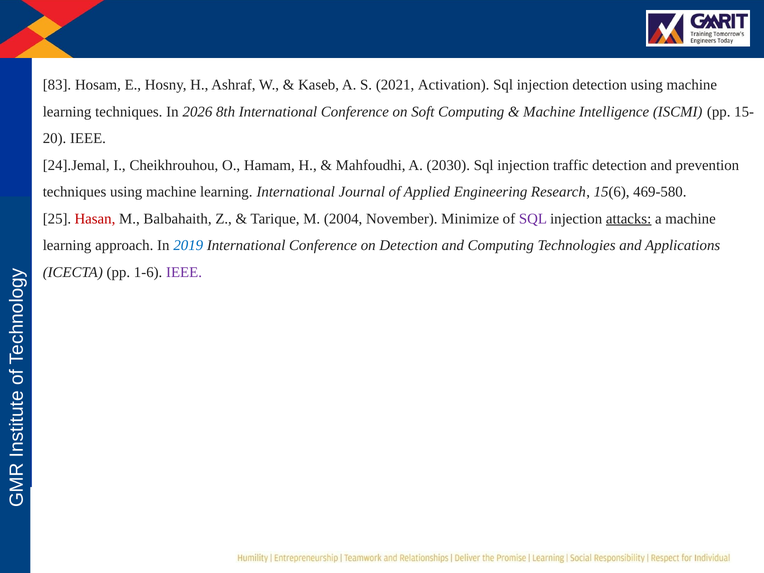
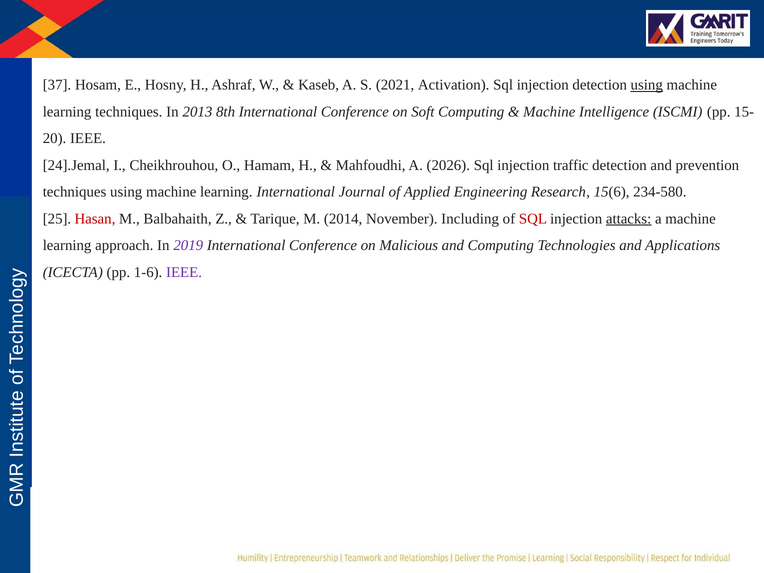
83: 83 -> 37
using at (647, 85) underline: none -> present
2026: 2026 -> 2013
2030: 2030 -> 2026
469-580: 469-580 -> 234-580
2004: 2004 -> 2014
Minimize: Minimize -> Including
SQL at (533, 219) colour: purple -> red
2019 colour: blue -> purple
on Detection: Detection -> Malicious
